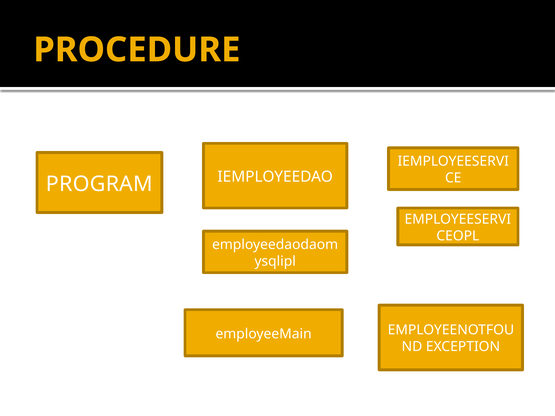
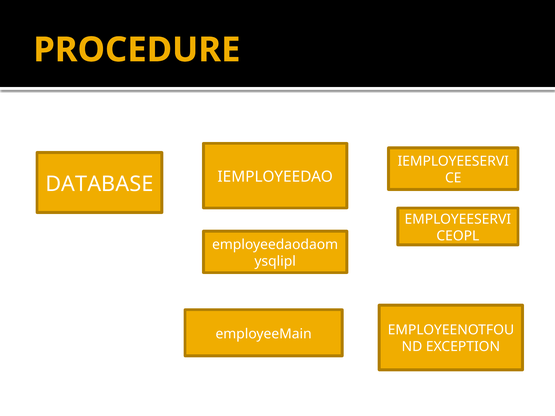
PROGRAM: PROGRAM -> DATABASE
